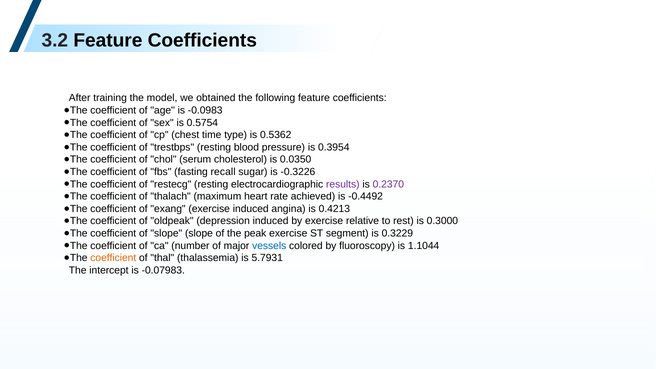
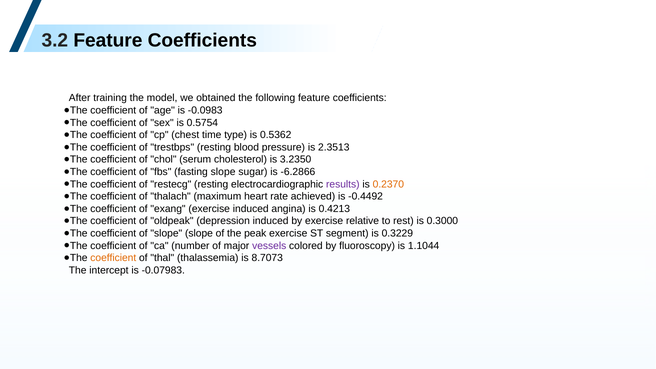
0.3954: 0.3954 -> 2.3513
0.0350: 0.0350 -> 3.2350
fasting recall: recall -> slope
-0.3226: -0.3226 -> -6.2866
0.2370 colour: purple -> orange
vessels colour: blue -> purple
5.7931: 5.7931 -> 8.7073
